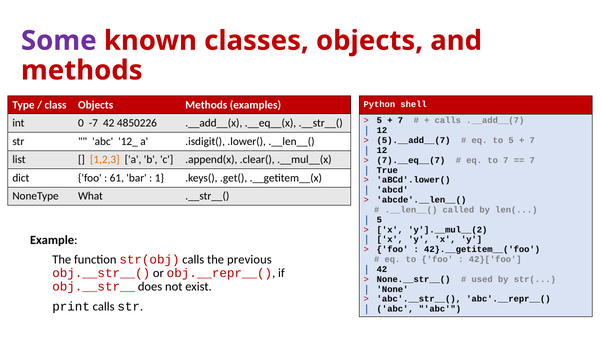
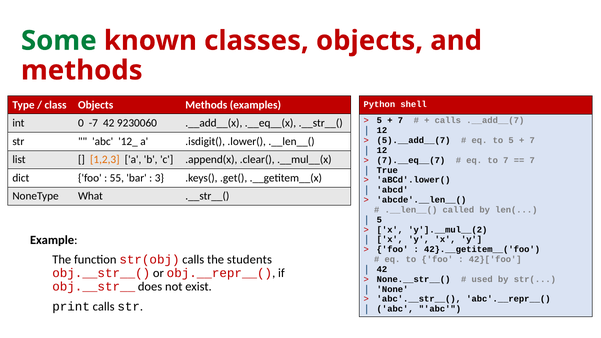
Some colour: purple -> green
4850226: 4850226 -> 9230060
61: 61 -> 55
1: 1 -> 3
previous: previous -> students
